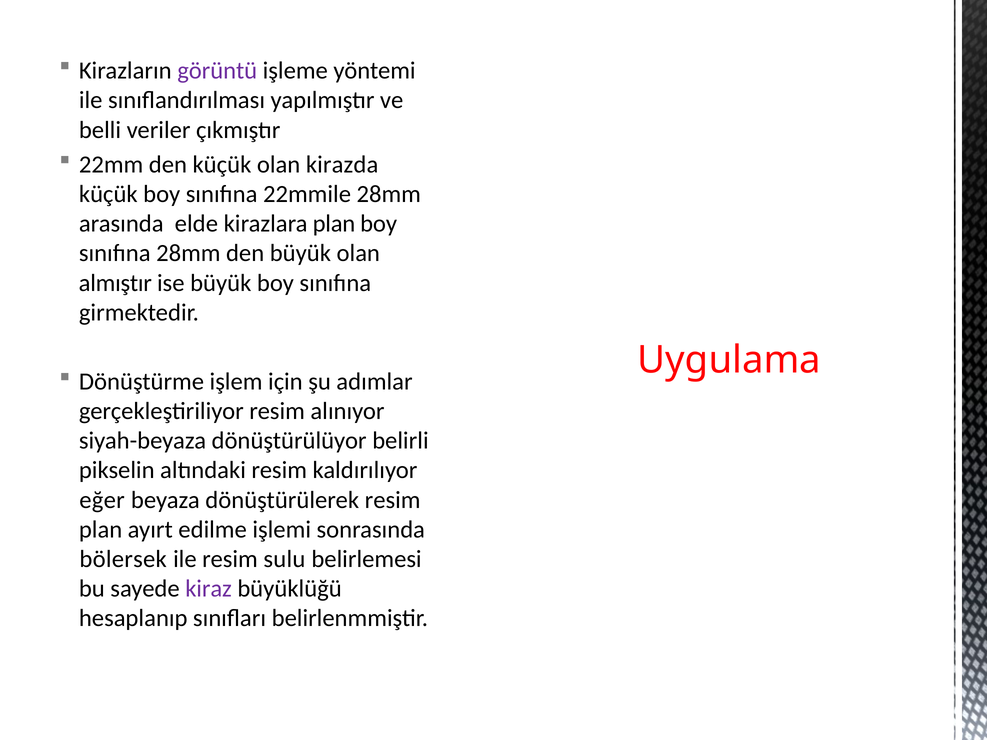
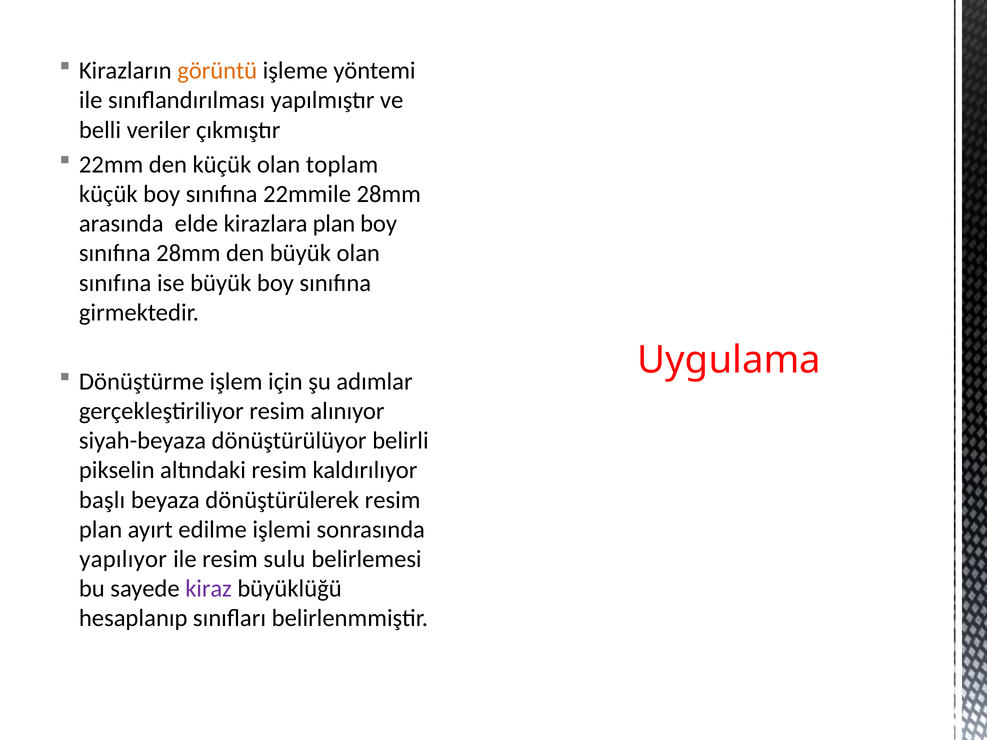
görüntü colour: purple -> orange
kirazda: kirazda -> toplam
almıştır at (115, 283): almıştır -> sınıfına
eğer: eğer -> başlı
bölersek: bölersek -> yapılıyor
